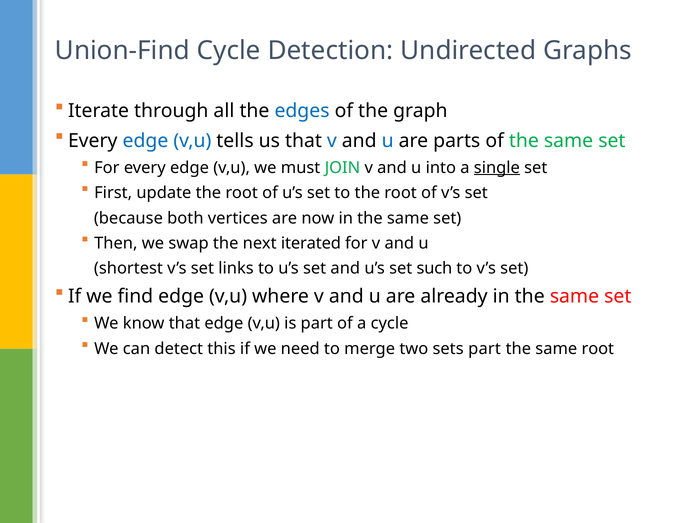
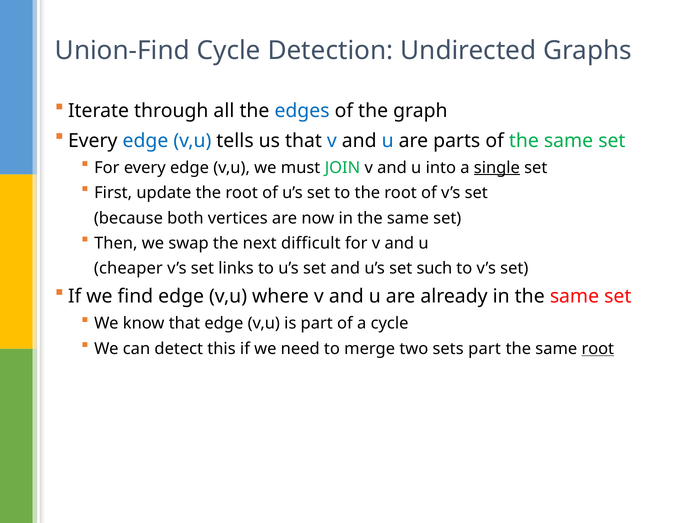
iterated: iterated -> difficult
shortest: shortest -> cheaper
root at (598, 349) underline: none -> present
